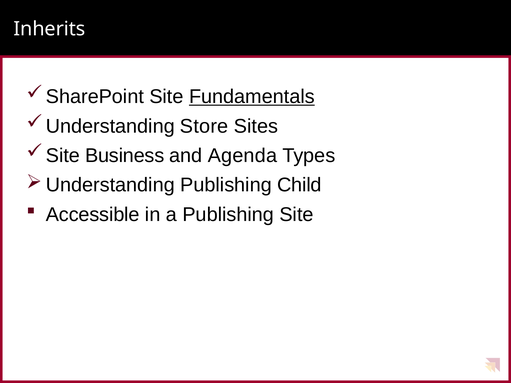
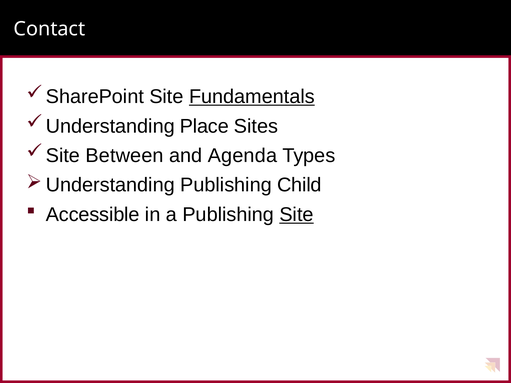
Inherits: Inherits -> Contact
Store: Store -> Place
Business: Business -> Between
Site at (296, 215) underline: none -> present
